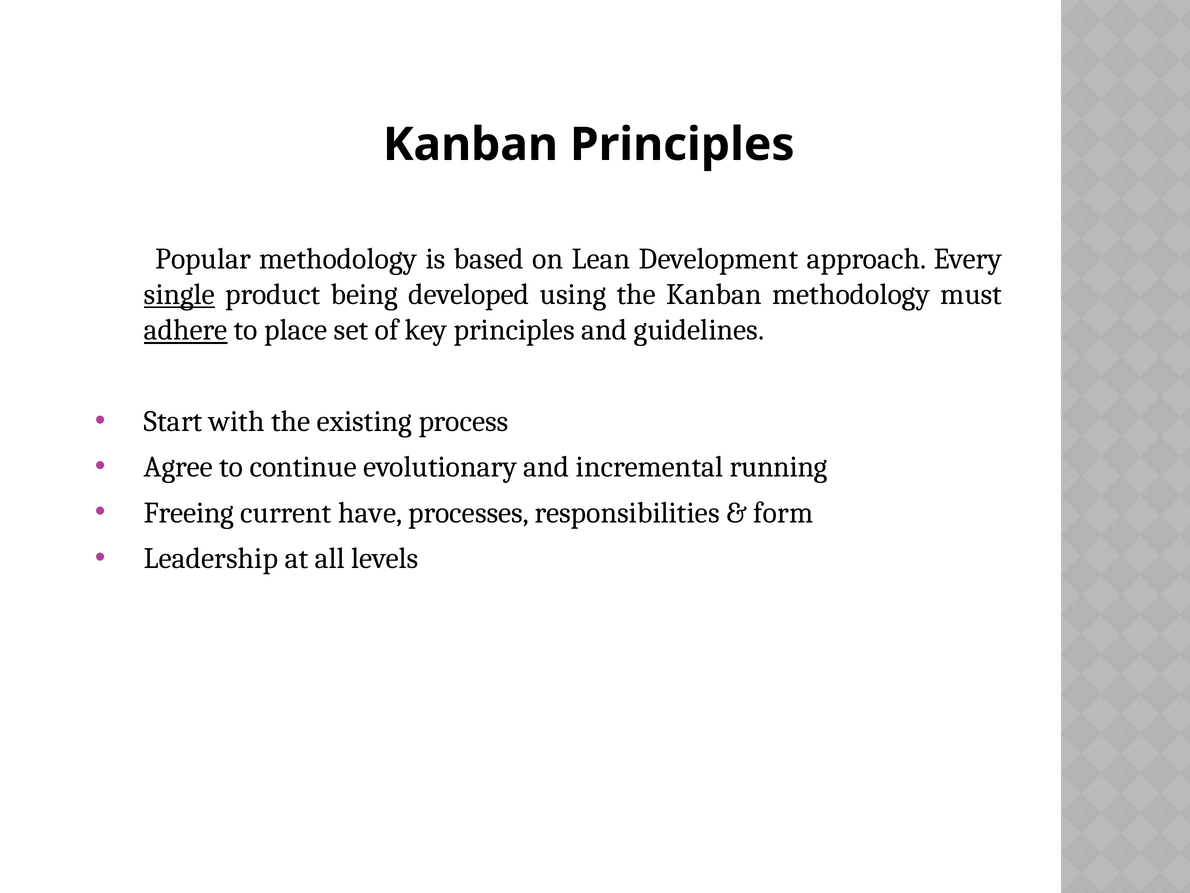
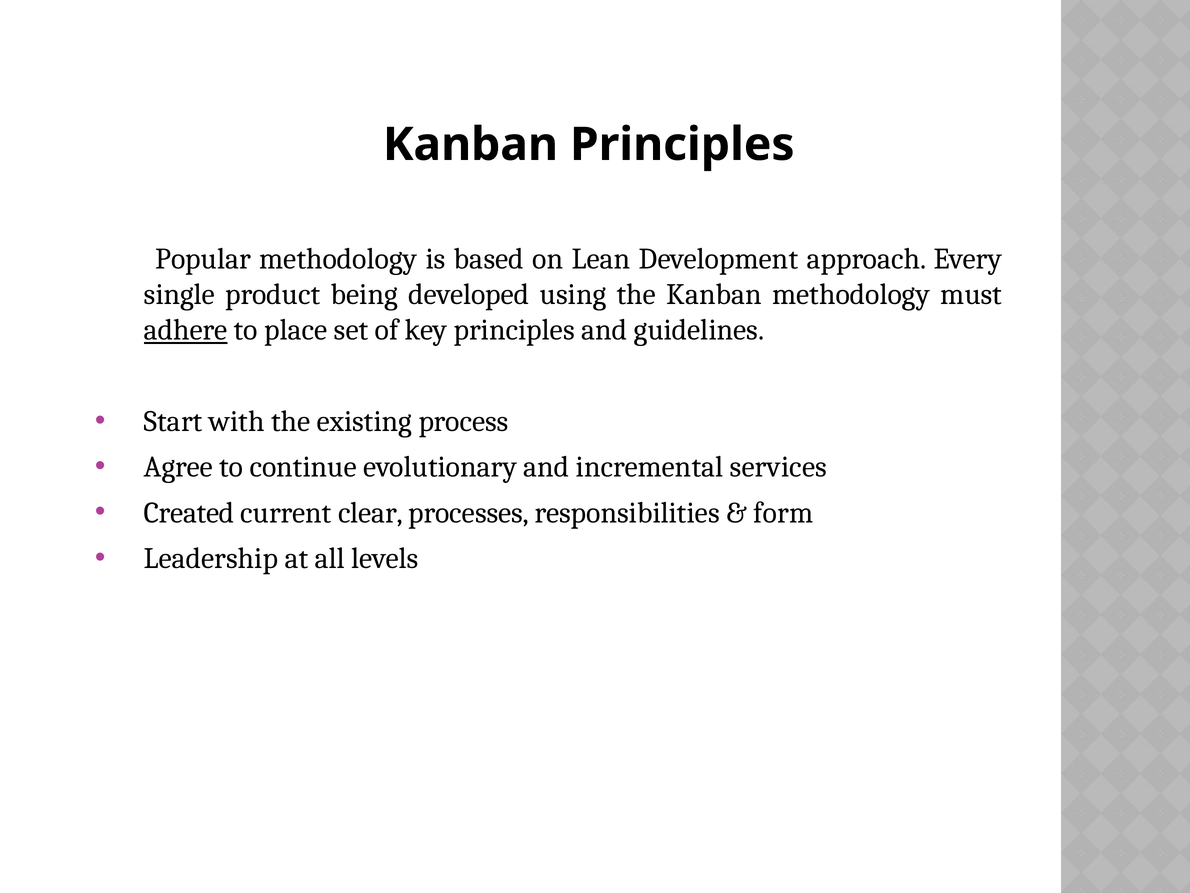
single underline: present -> none
running: running -> services
Freeing: Freeing -> Created
have: have -> clear
